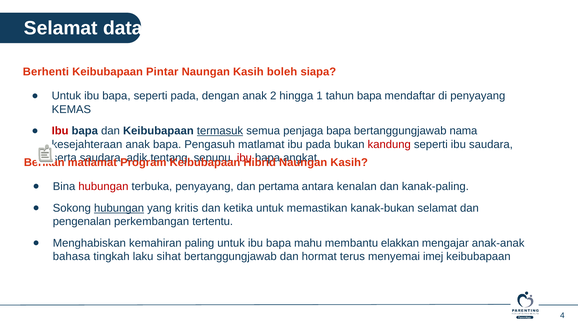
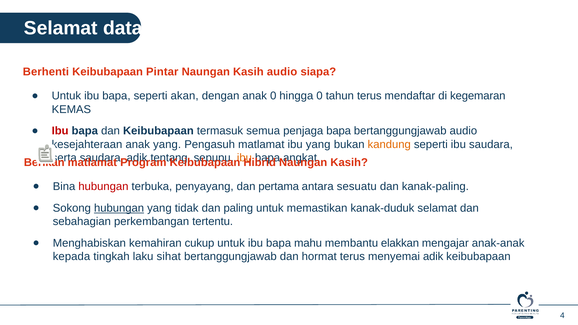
Kasih boleh: boleh -> audio
seperti pada: pada -> akan
anak 2: 2 -> 0
hingga 1: 1 -> 0
tahun bapa: bapa -> terus
di penyayang: penyayang -> kegemaran
termasuk underline: present -> none
bertanggungjawab nama: nama -> audio
anak bapa: bapa -> yang
ibu pada: pada -> yang
kandung colour: red -> orange
ibu at (244, 158) colour: red -> orange
kenalan: kenalan -> sesuatu
kritis: kritis -> tidak
ketika: ketika -> paling
kanak-bukan: kanak-bukan -> kanak-duduk
pengenalan: pengenalan -> sebahagian
paling: paling -> cukup
bahasa: bahasa -> kepada
menyemai imej: imej -> adik
